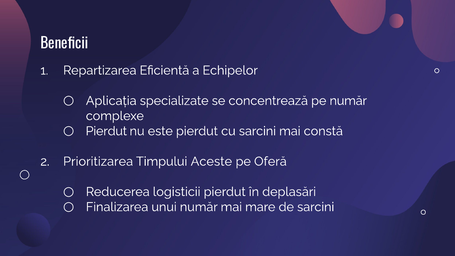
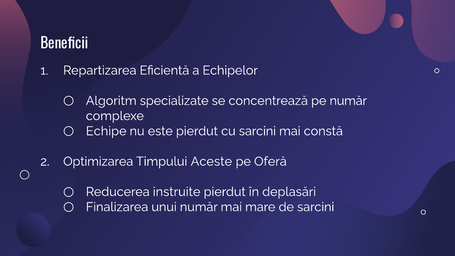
Aplicația: Aplicația -> Algoritm
Pierdut at (106, 131): Pierdut -> Echipe
Prioritizarea: Prioritizarea -> Optimizarea
logisticii: logisticii -> instruite
